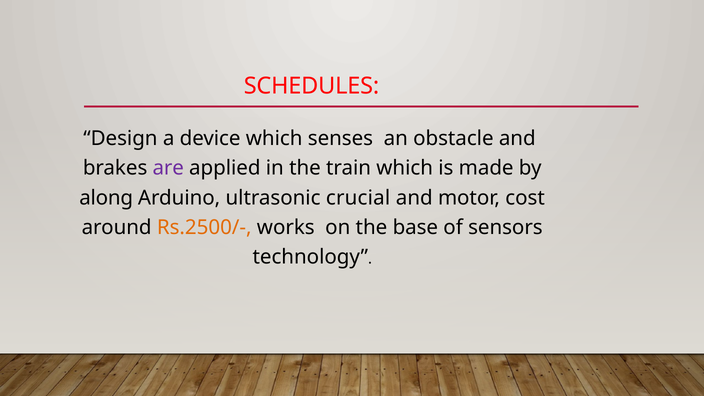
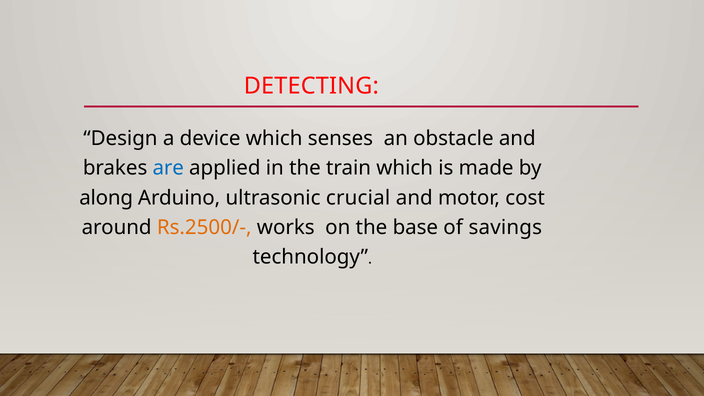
SCHEDULES: SCHEDULES -> DETECTING
are colour: purple -> blue
sensors: sensors -> savings
